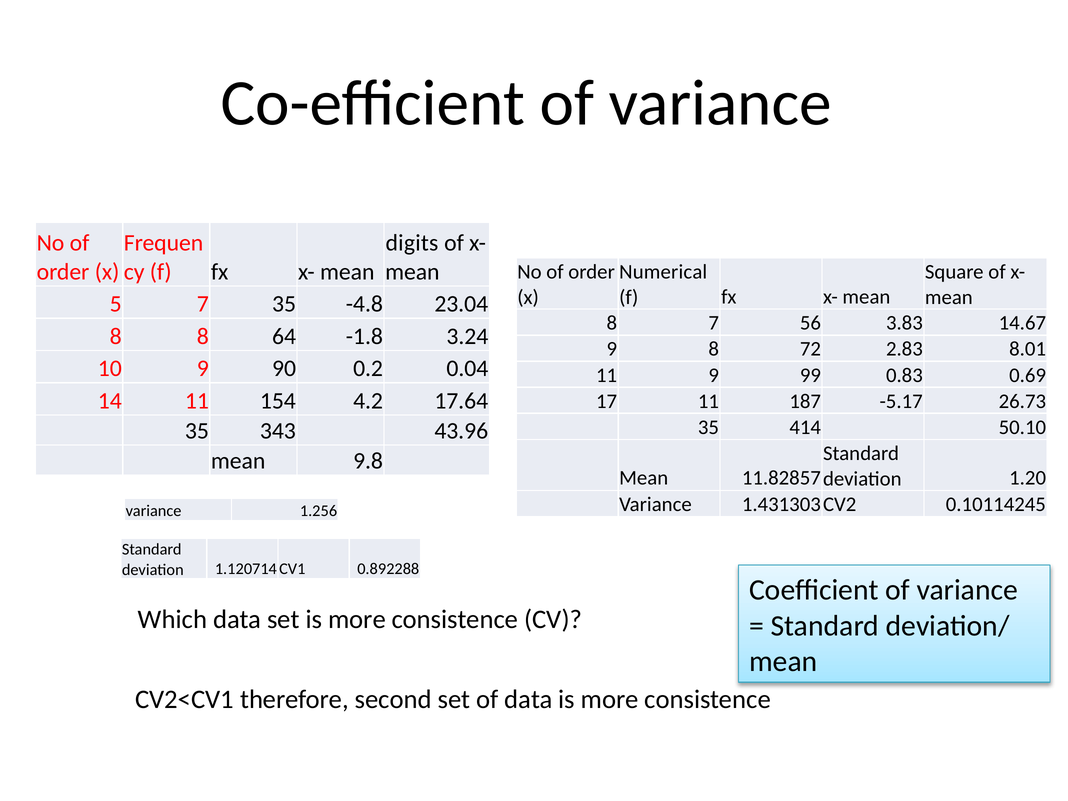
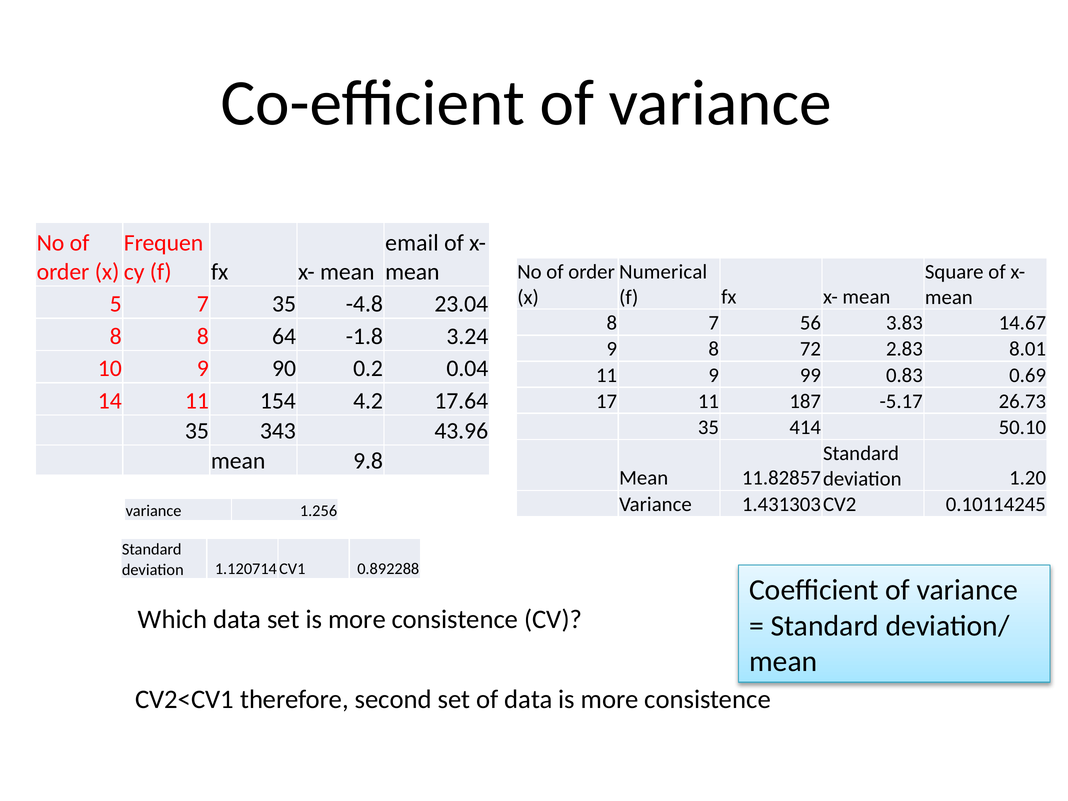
digits: digits -> email
